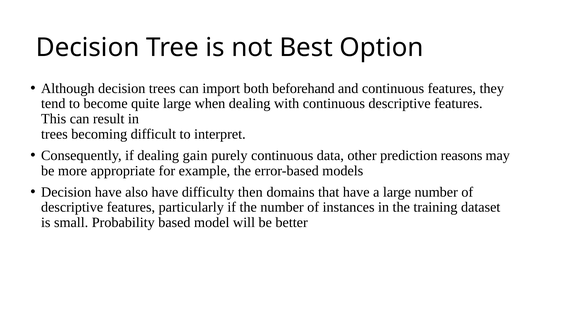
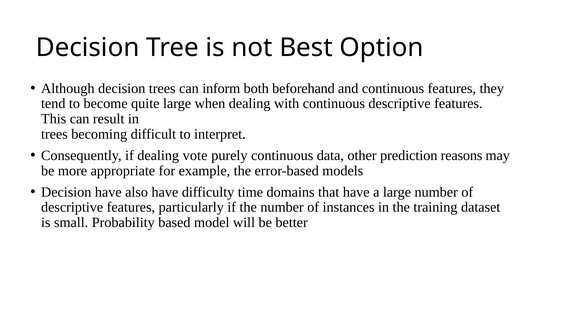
import: import -> inform
gain: gain -> vote
then: then -> time
